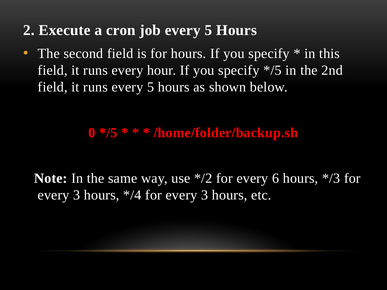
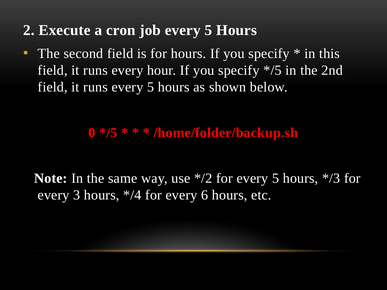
for every 6: 6 -> 5
3 at (205, 195): 3 -> 6
